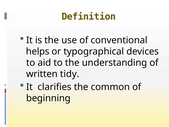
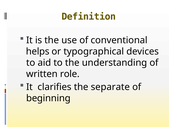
tidy: tidy -> role
common: common -> separate
